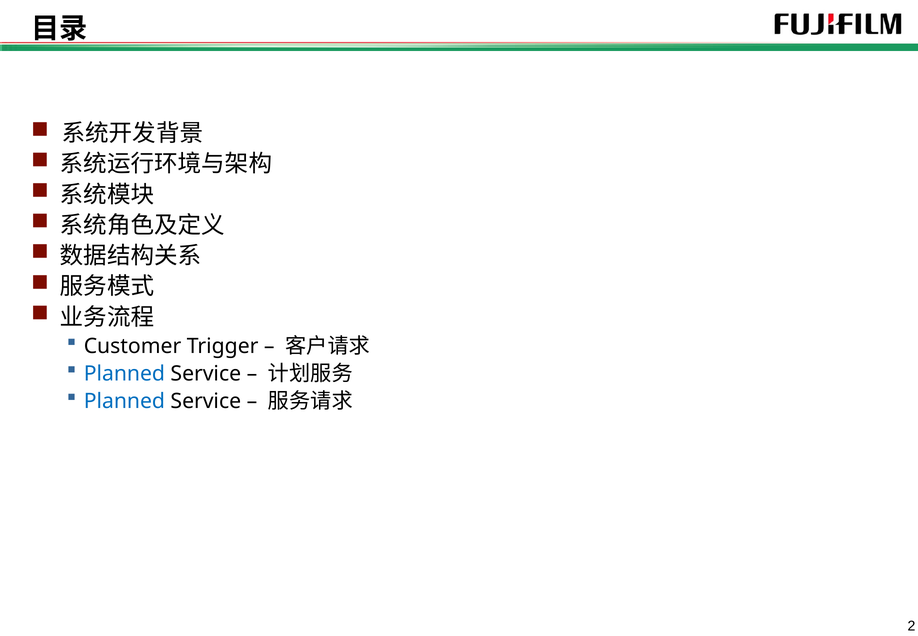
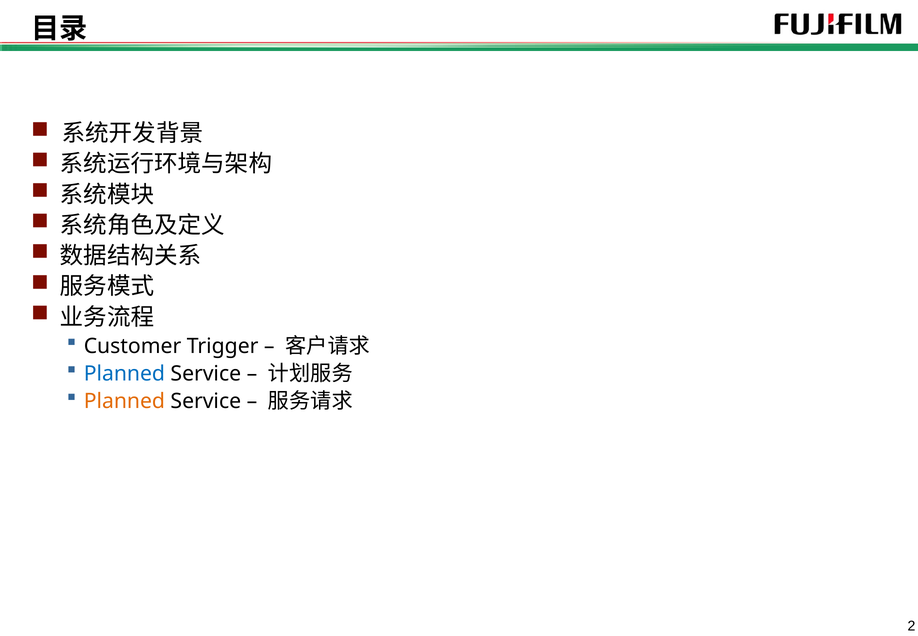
Planned at (124, 401) colour: blue -> orange
